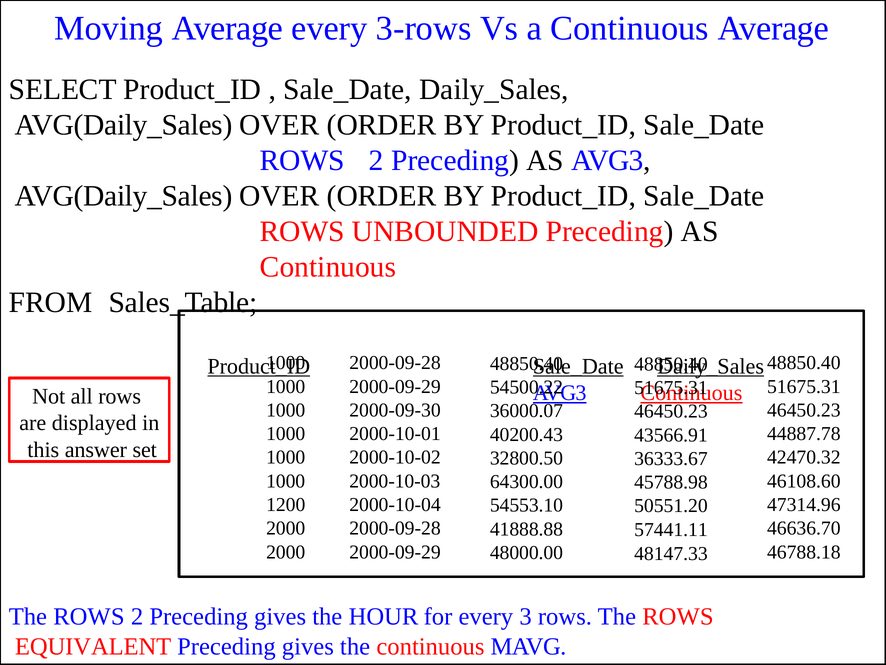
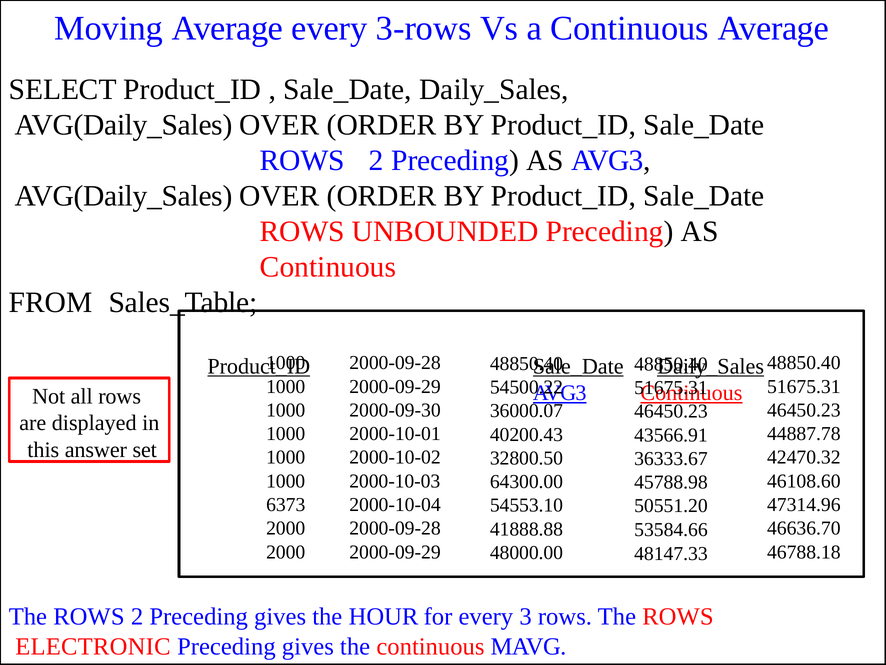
1200: 1200 -> 6373
57441.11: 57441.11 -> 53584.66
EQUIVALENT: EQUIVALENT -> ELECTRONIC
